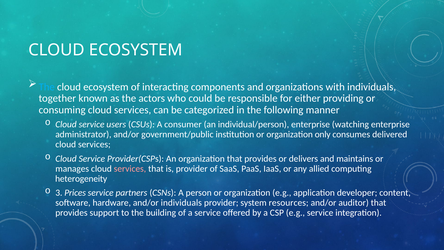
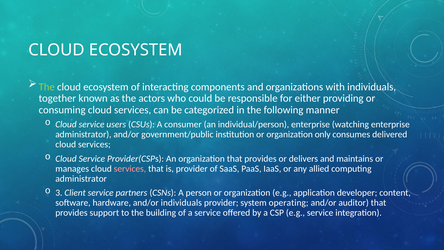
The at (47, 87) colour: light blue -> light green
heterogeneity at (81, 179): heterogeneity -> administrator
Prices: Prices -> Client
resources: resources -> operating
